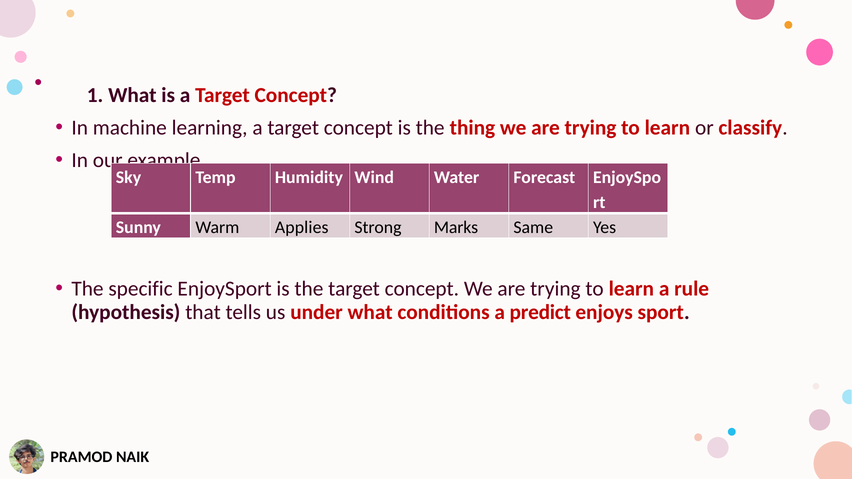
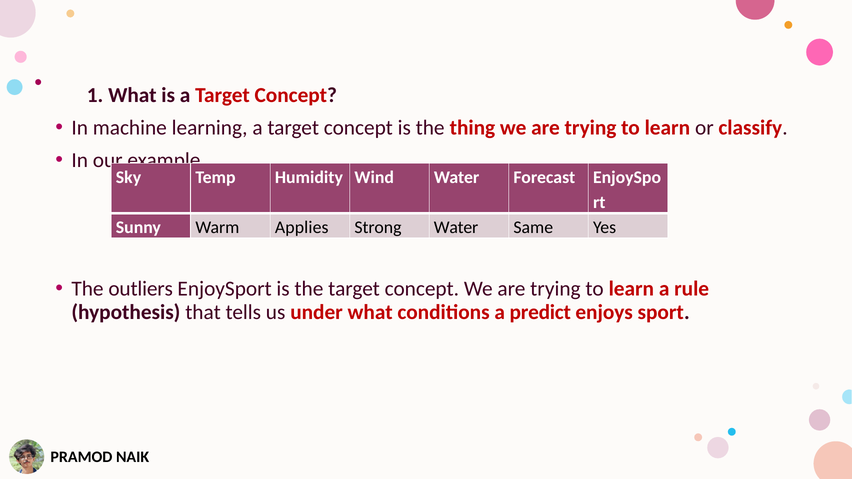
Strong Marks: Marks -> Water
specific: specific -> outliers
